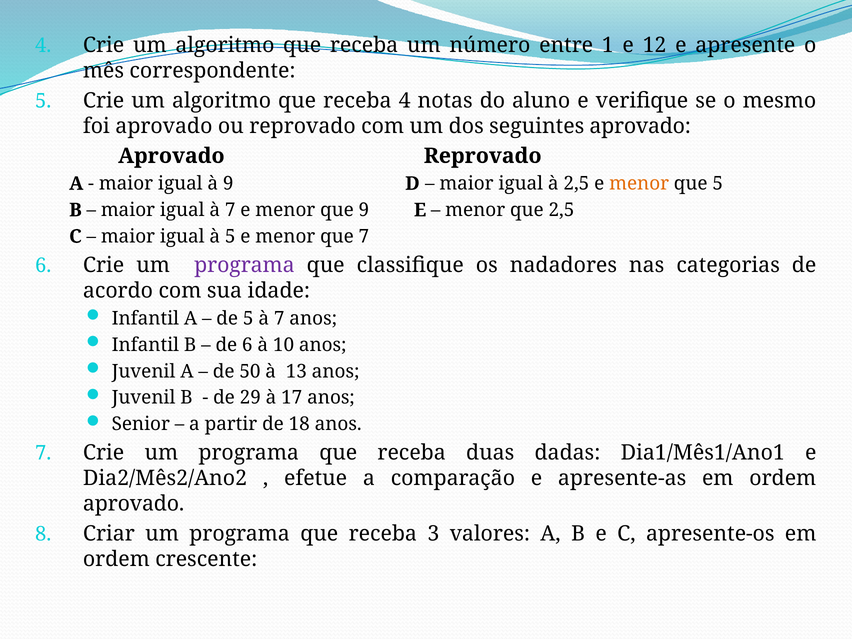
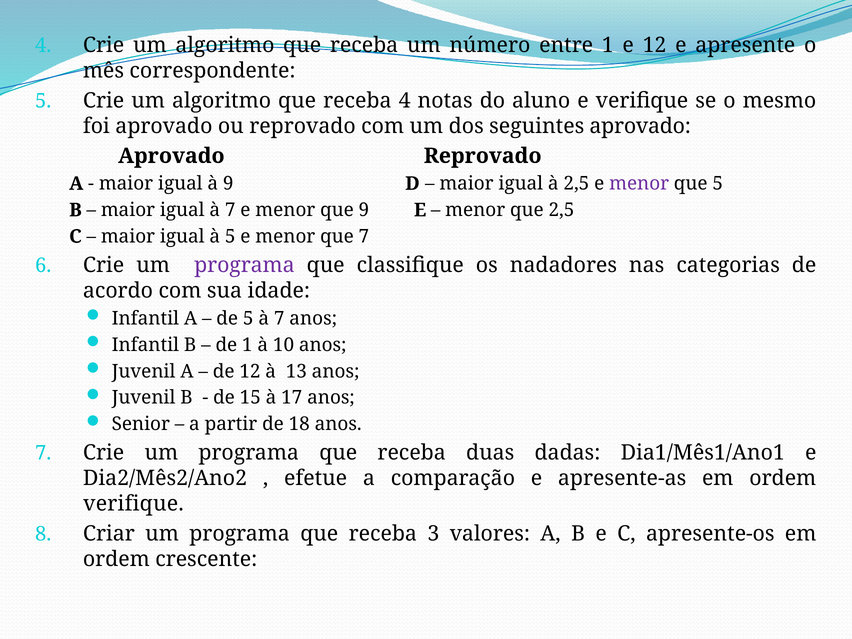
menor at (639, 184) colour: orange -> purple
de 6: 6 -> 1
de 50: 50 -> 12
29: 29 -> 15
aprovado at (134, 504): aprovado -> verifique
